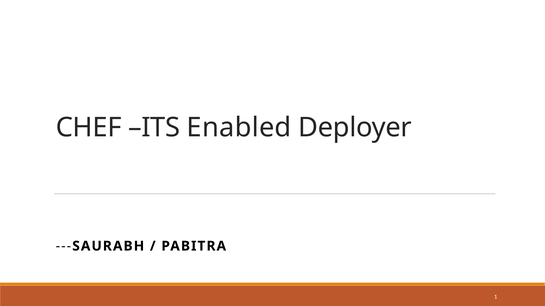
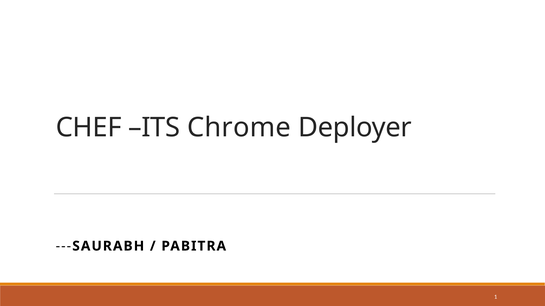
Enabled: Enabled -> Chrome
